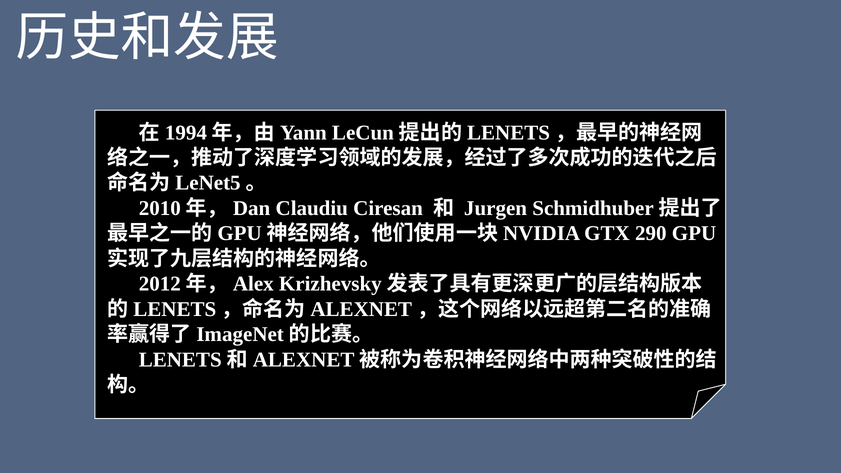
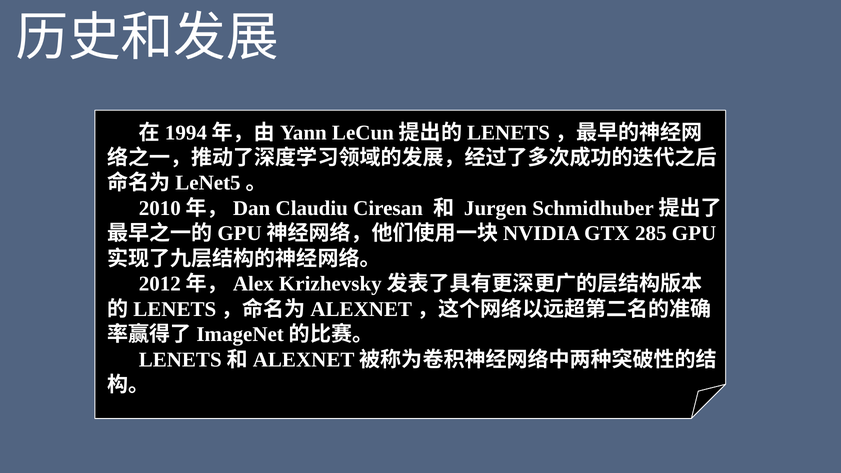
290: 290 -> 285
